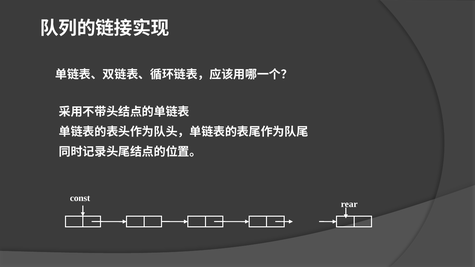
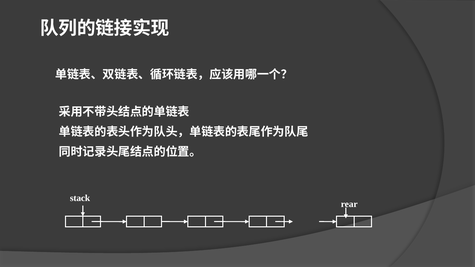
const: const -> stack
